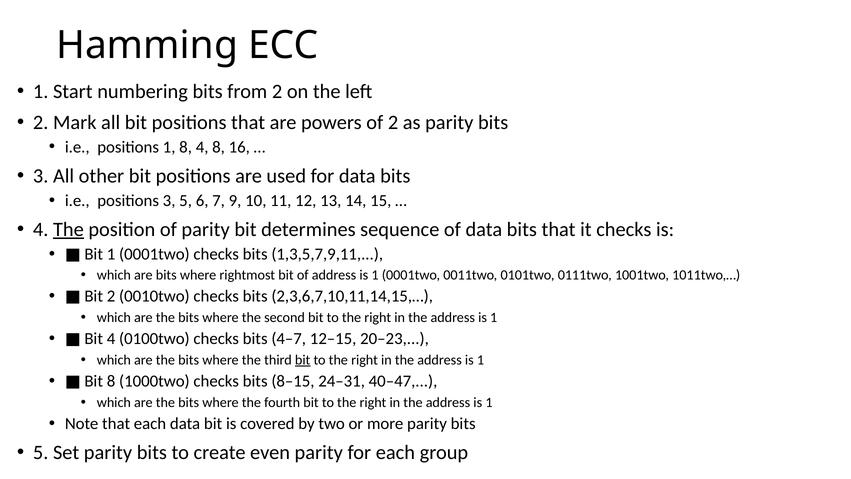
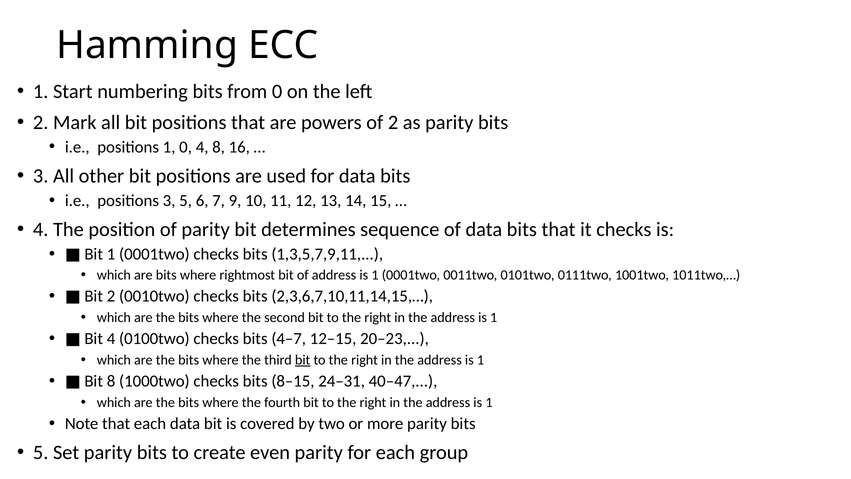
from 2: 2 -> 0
1 8: 8 -> 0
The at (68, 229) underline: present -> none
